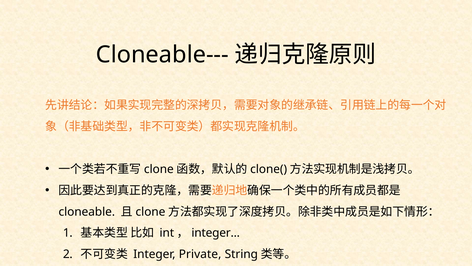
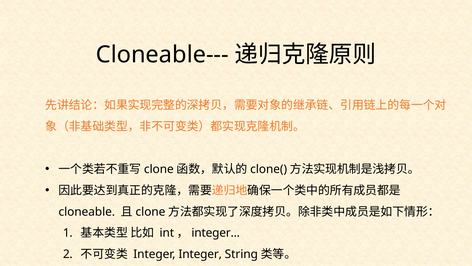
Integer Private: Private -> Integer
